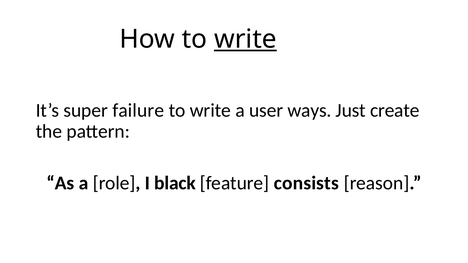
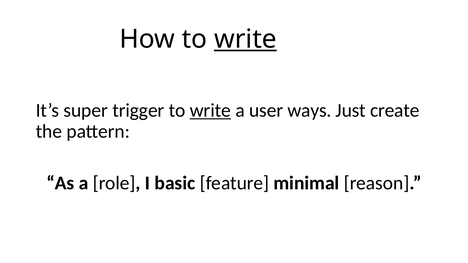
failure: failure -> trigger
write at (210, 110) underline: none -> present
black: black -> basic
consists: consists -> minimal
